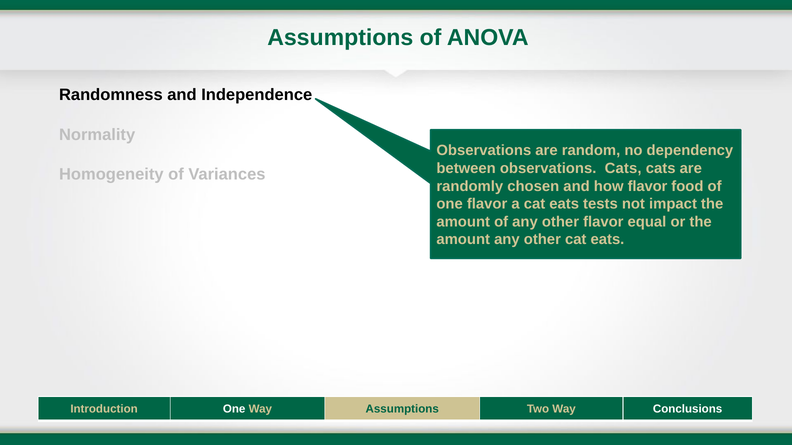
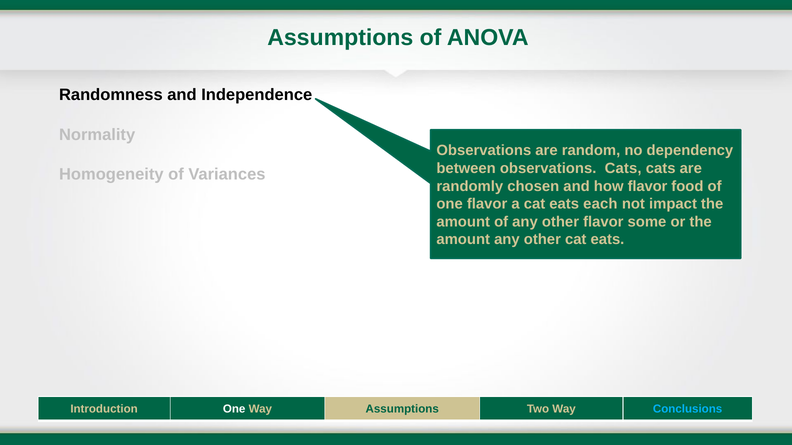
tests: tests -> each
equal: equal -> some
Conclusions colour: white -> light blue
